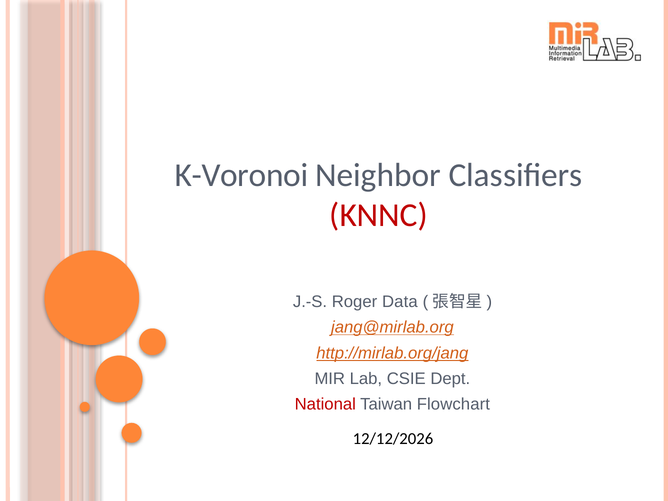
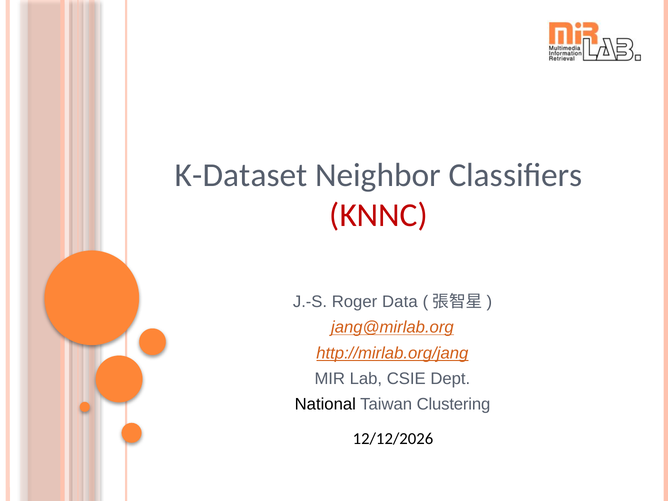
K-Voronoi: K-Voronoi -> K-Dataset
National colour: red -> black
Flowchart: Flowchart -> Clustering
